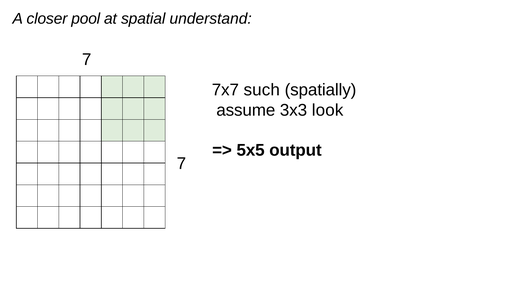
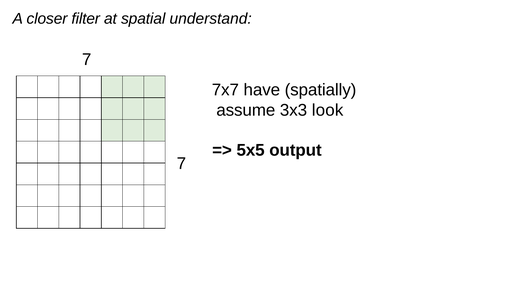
pool: pool -> filter
such: such -> have
